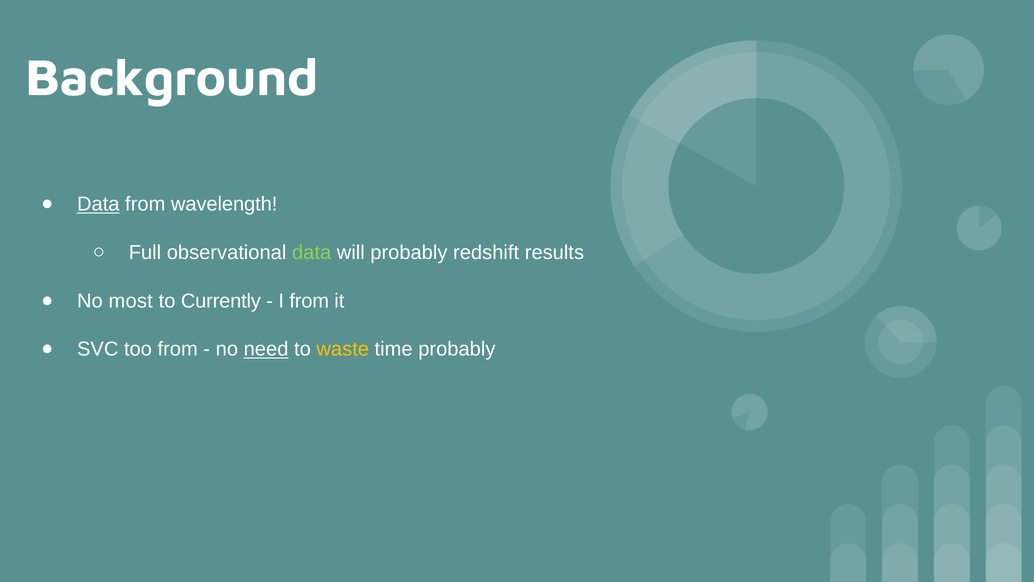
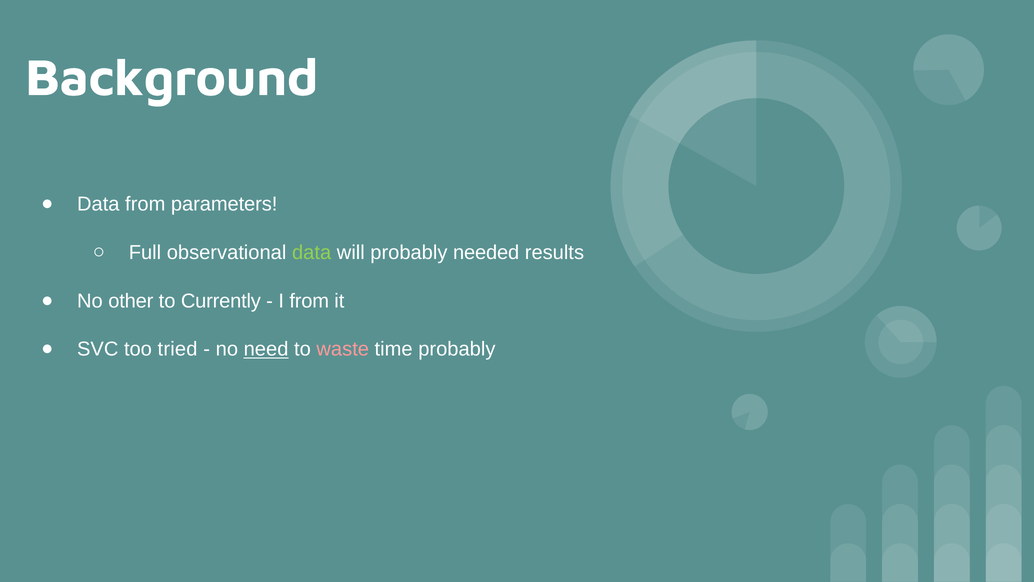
Data at (98, 204) underline: present -> none
wavelength: wavelength -> parameters
redshift: redshift -> needed
most: most -> other
too from: from -> tried
waste colour: yellow -> pink
